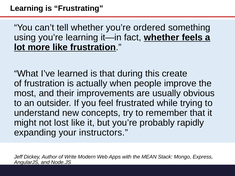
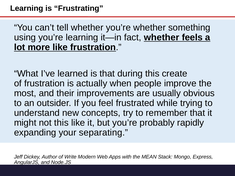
you’re ordered: ordered -> whether
not lost: lost -> this
instructors: instructors -> separating
